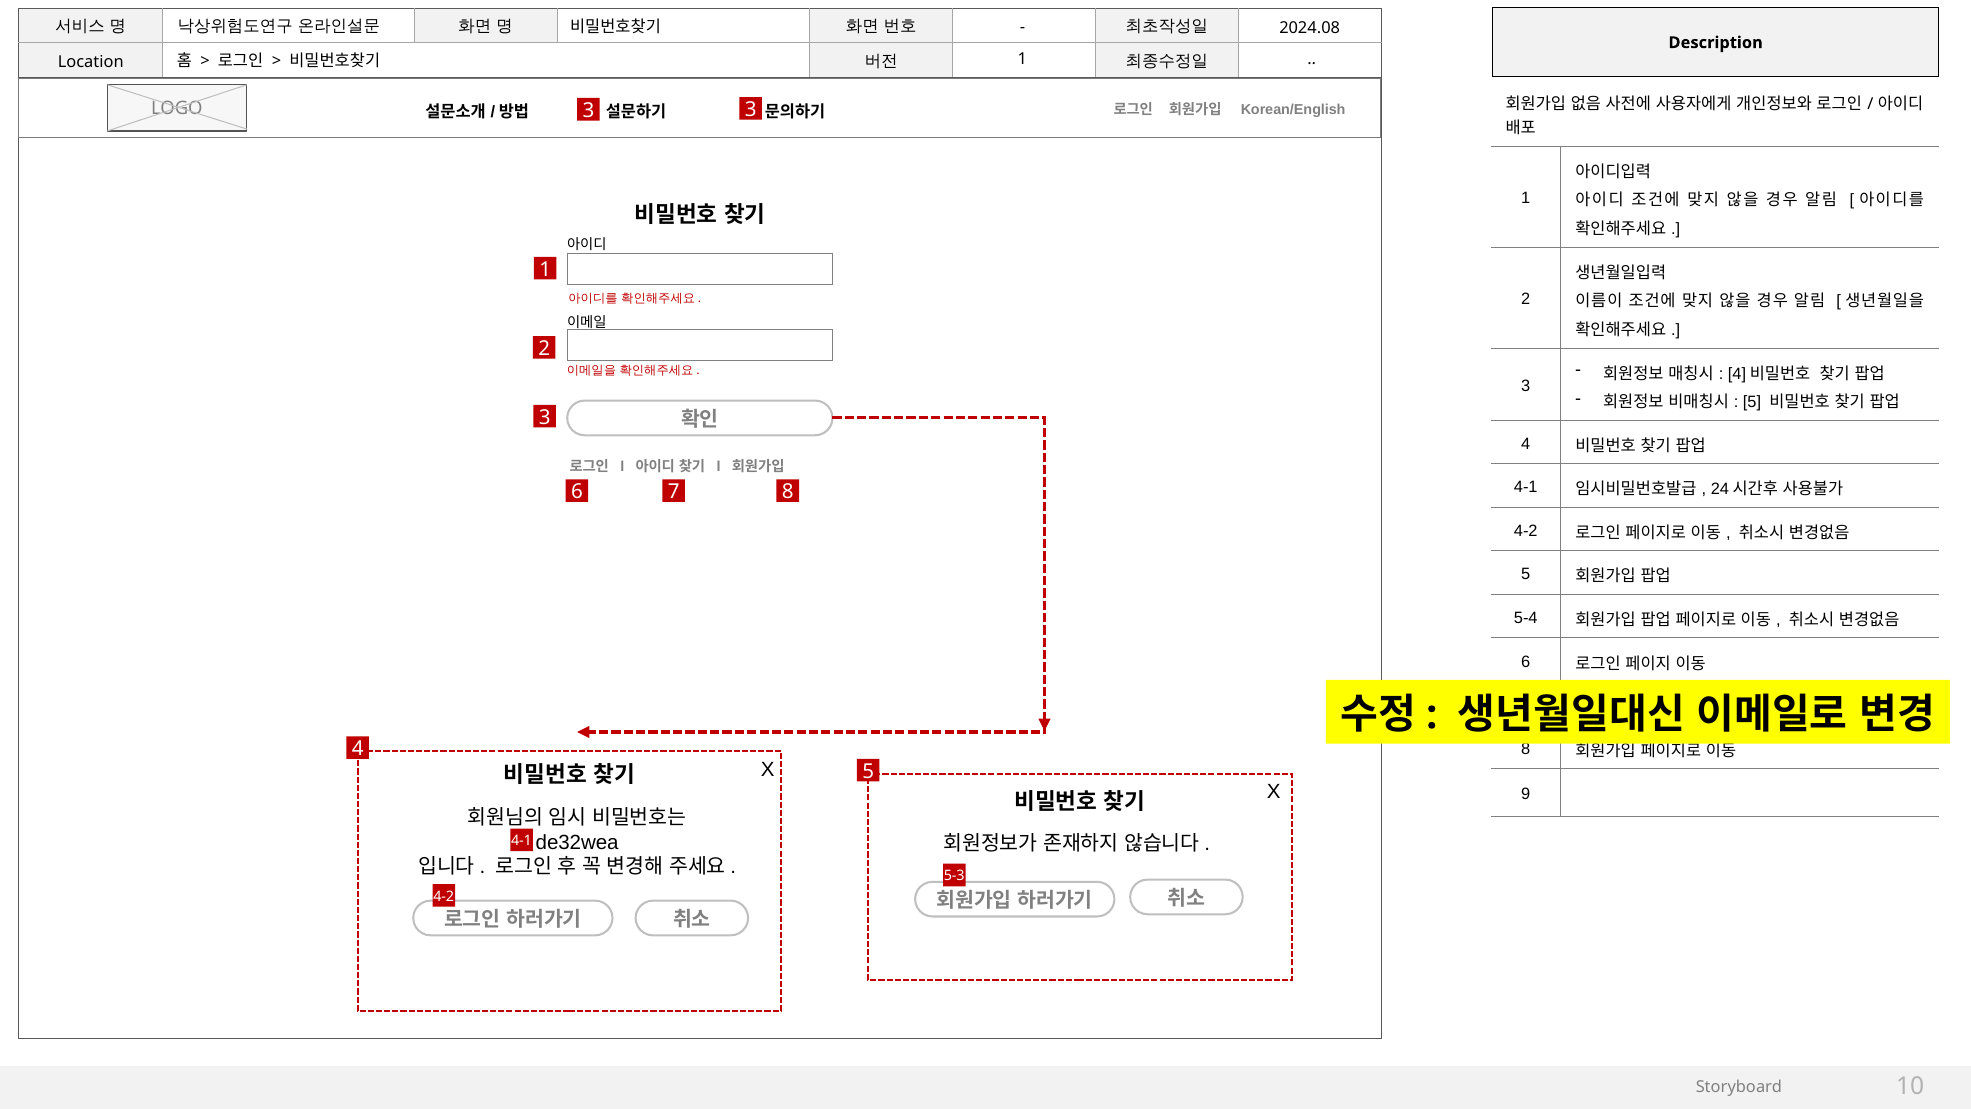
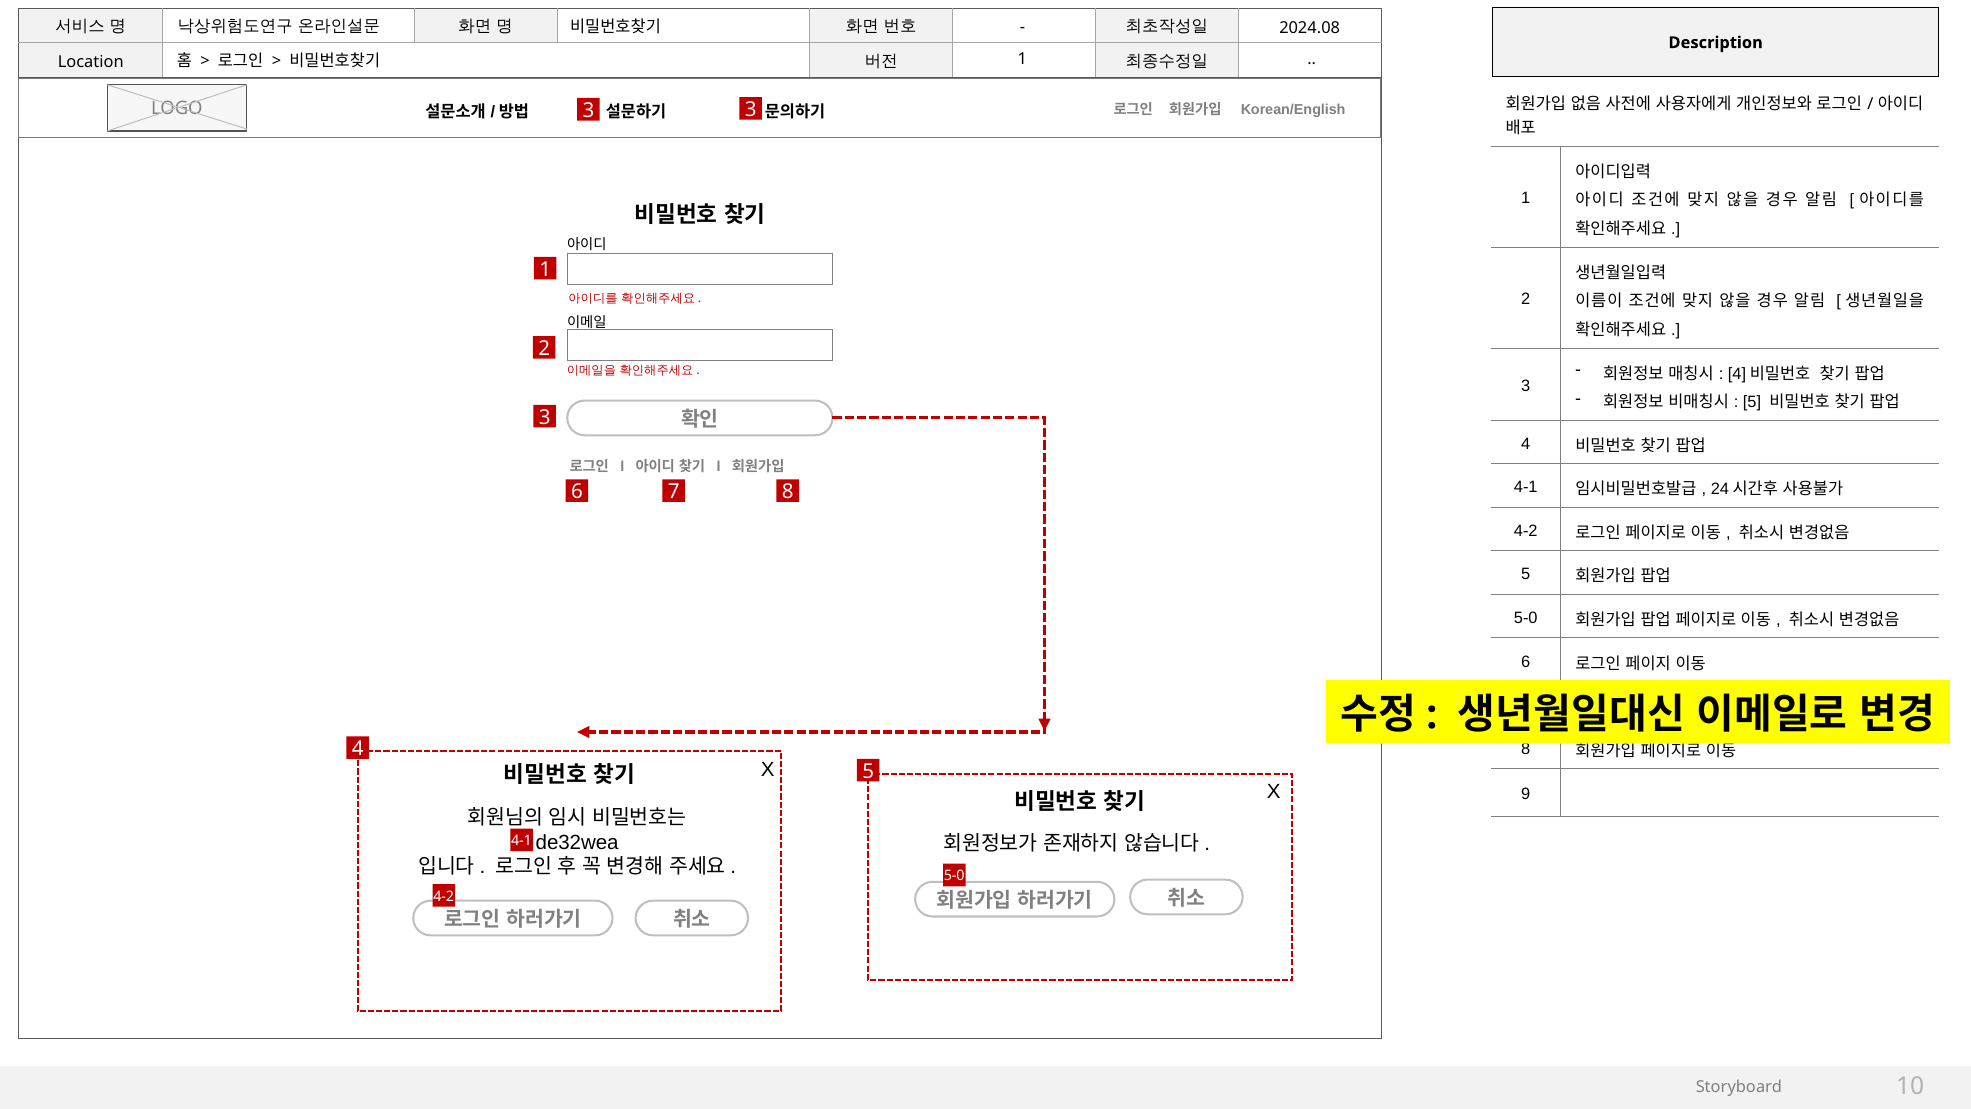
5-4 at (1526, 618): 5-4 -> 5-0
5-3 at (954, 876): 5-3 -> 5-0
